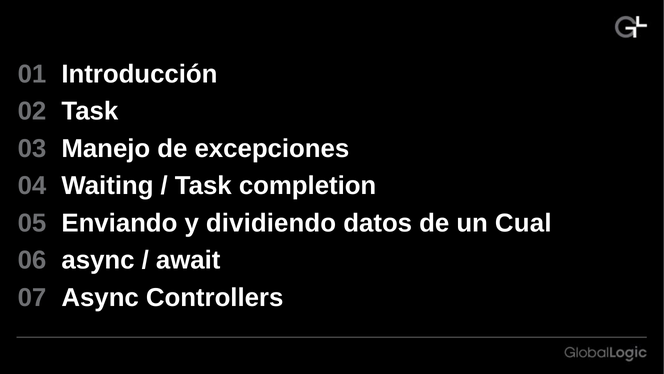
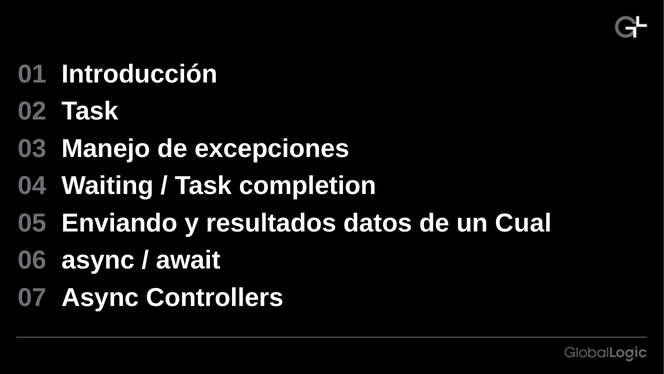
dividiendo: dividiendo -> resultados
